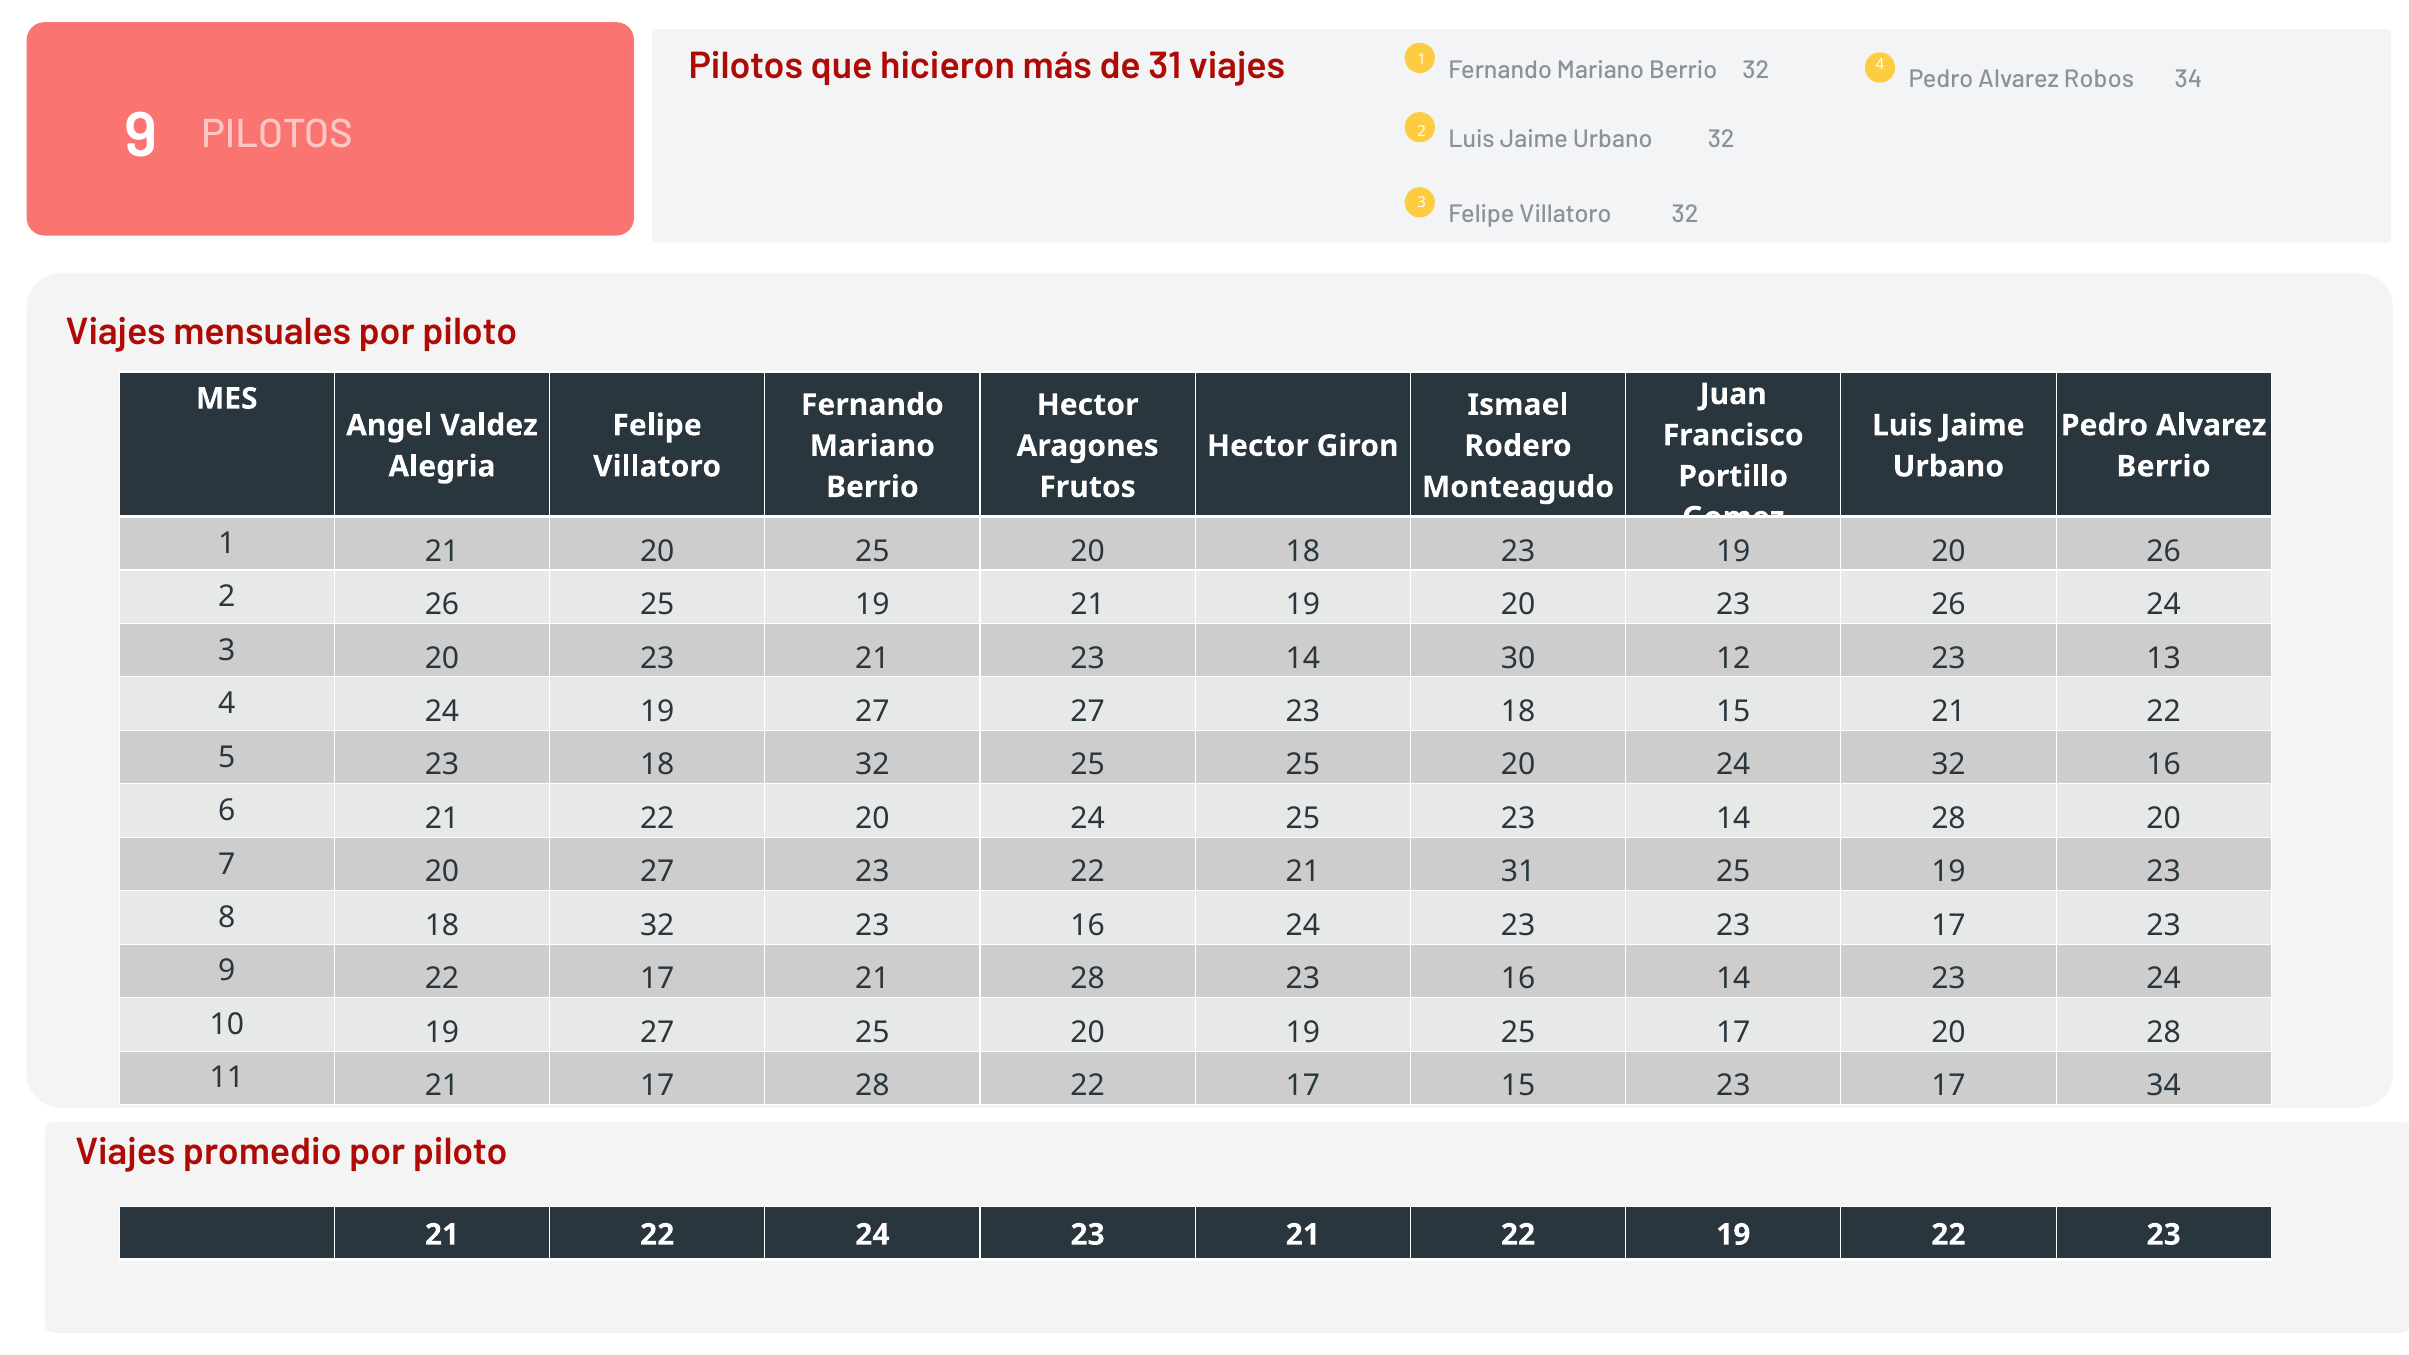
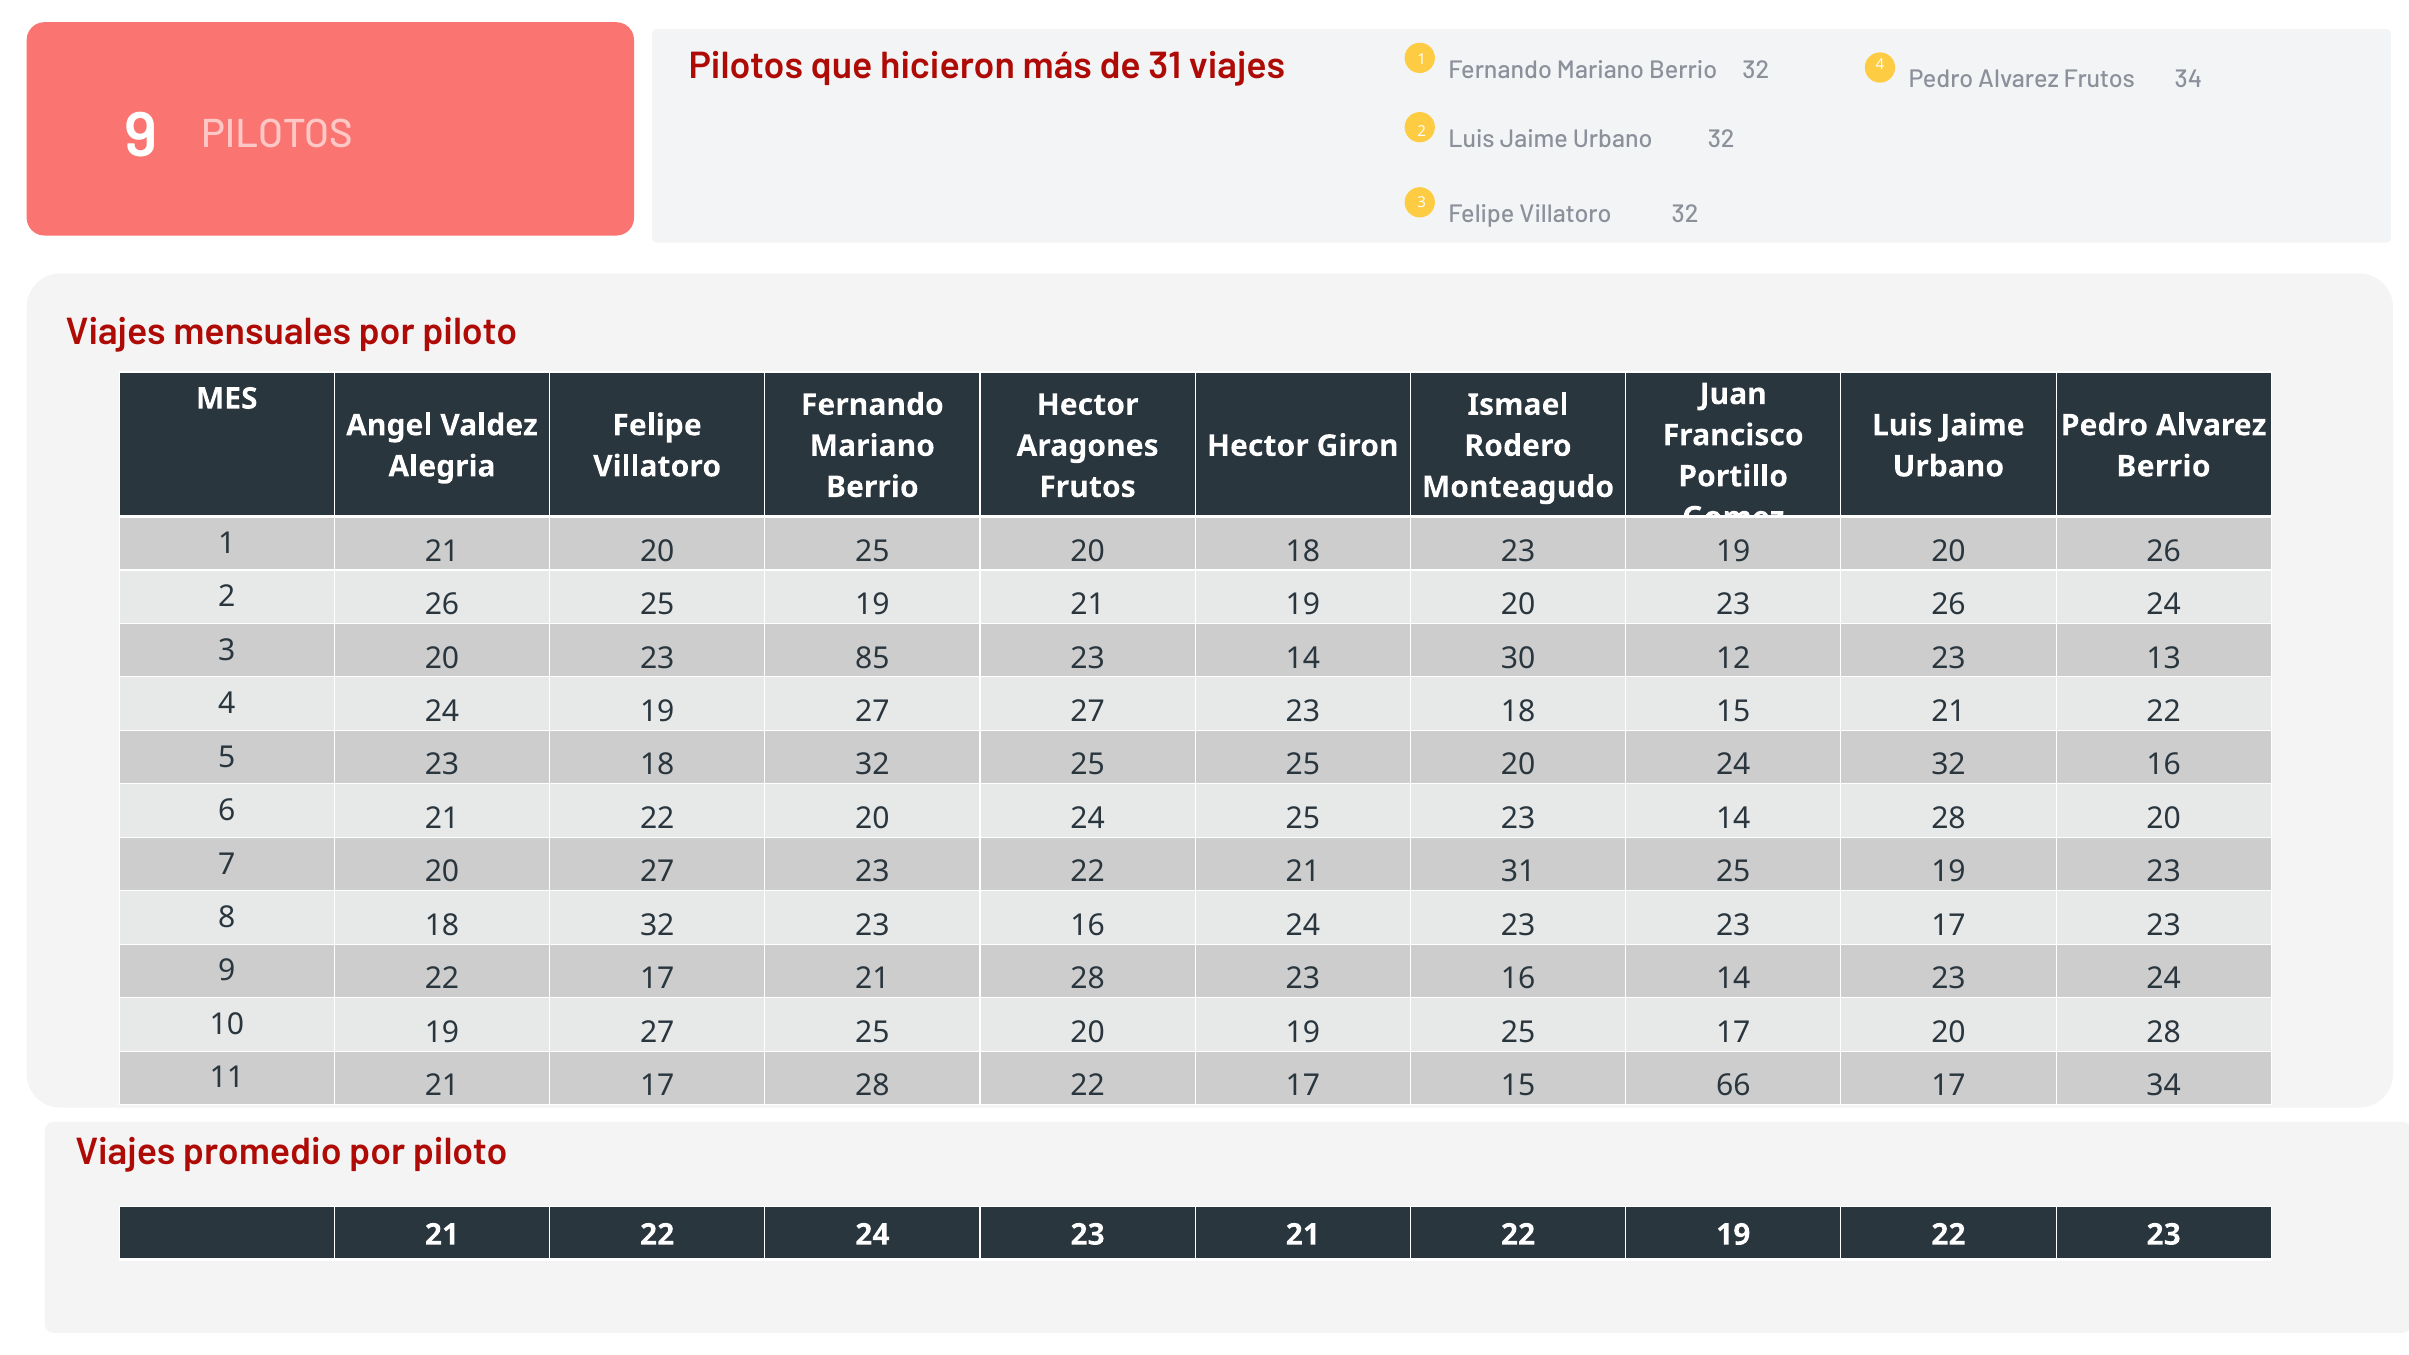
Alvarez Robos: Robos -> Frutos
20 23 21: 21 -> 85
15 23: 23 -> 66
